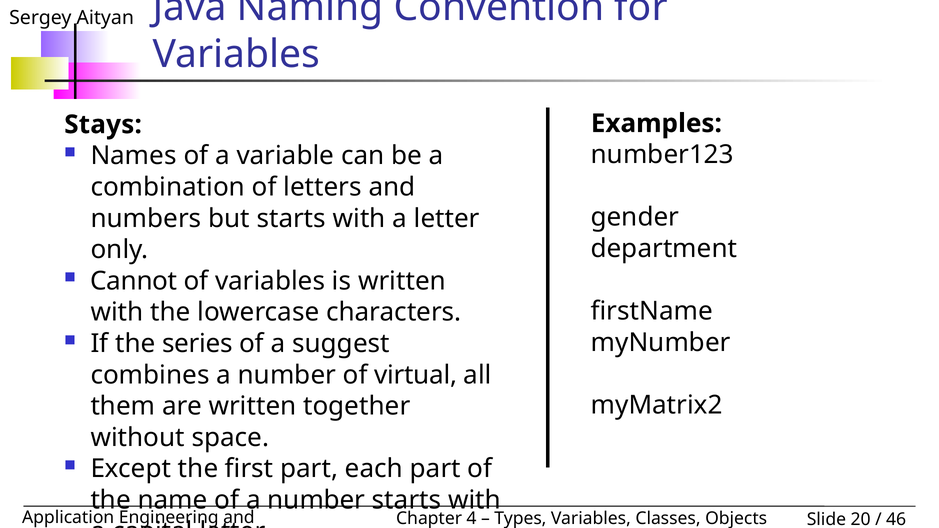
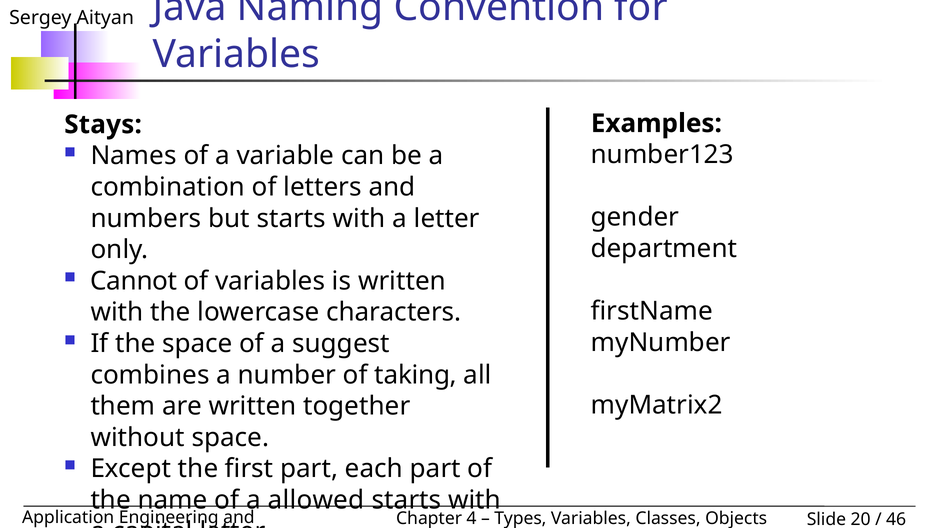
the series: series -> space
virtual: virtual -> taking
of a number: number -> allowed
